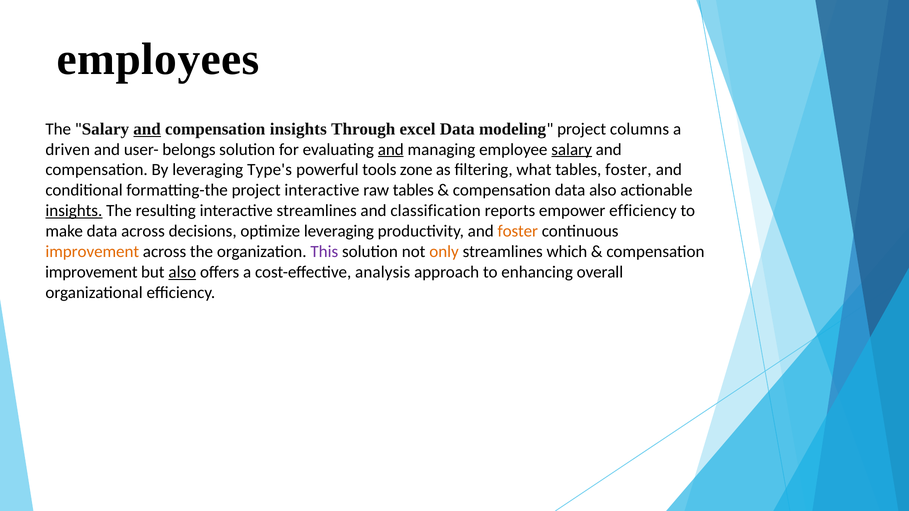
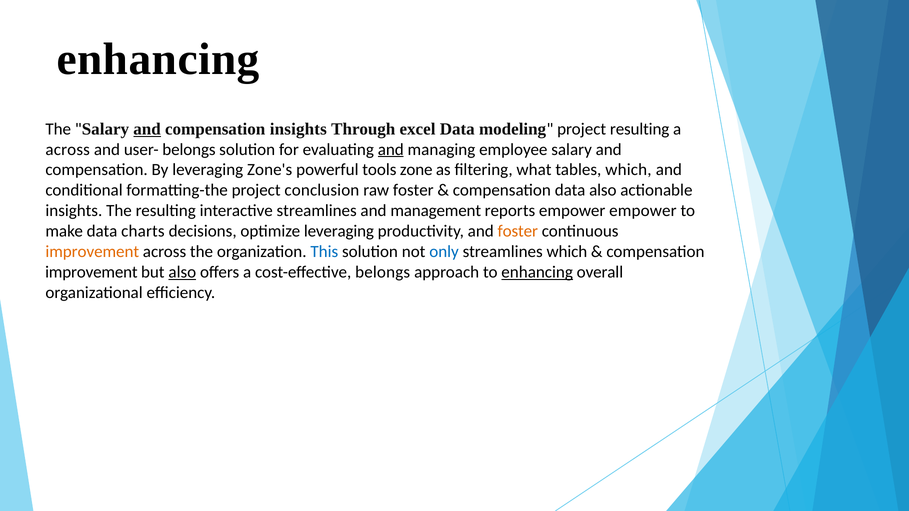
employees at (158, 59): employees -> enhancing
project columns: columns -> resulting
driven at (68, 149): driven -> across
salary at (572, 149) underline: present -> none
Type's: Type's -> Zone's
tables foster: foster -> which
project interactive: interactive -> conclusion
raw tables: tables -> foster
insights at (74, 211) underline: present -> none
classification: classification -> management
empower efficiency: efficiency -> empower
data across: across -> charts
This colour: purple -> blue
only colour: orange -> blue
cost-effective analysis: analysis -> belongs
enhancing at (537, 272) underline: none -> present
